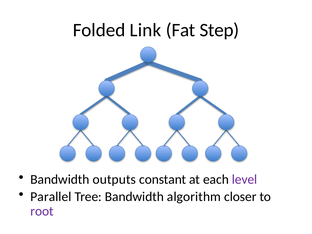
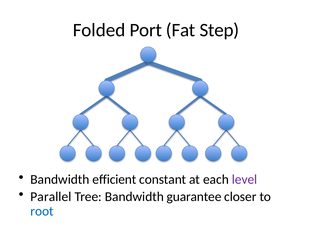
Link: Link -> Port
outputs: outputs -> efficient
algorithm: algorithm -> guarantee
root colour: purple -> blue
